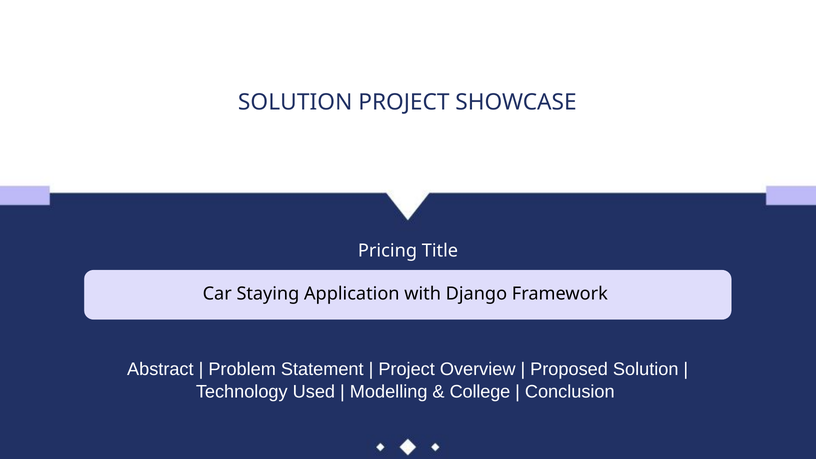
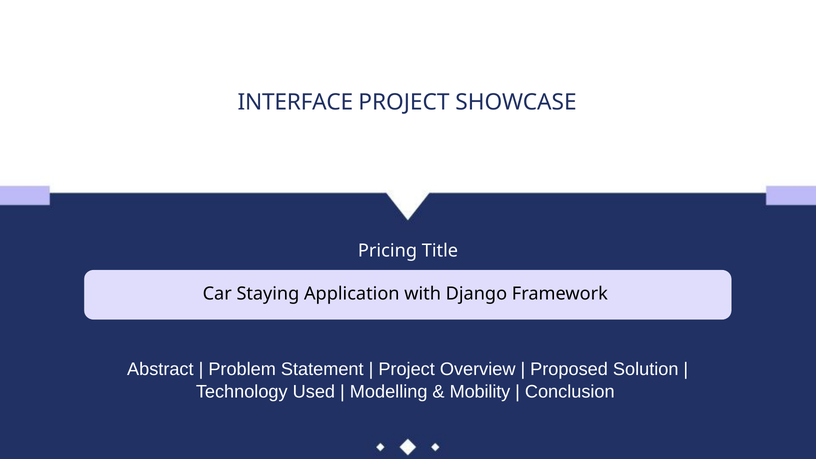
SOLUTION at (295, 103): SOLUTION -> INTERFACE
College: College -> Mobility
